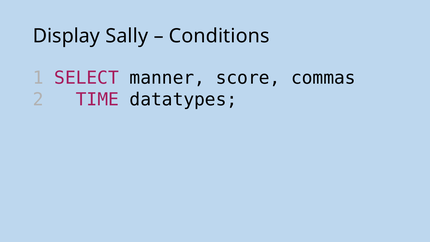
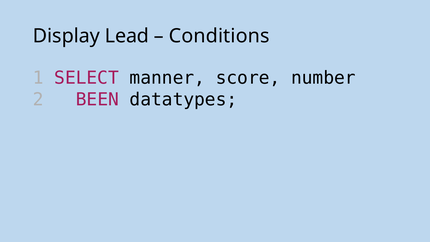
Sally: Sally -> Lead
commas: commas -> number
TIME: TIME -> BEEN
